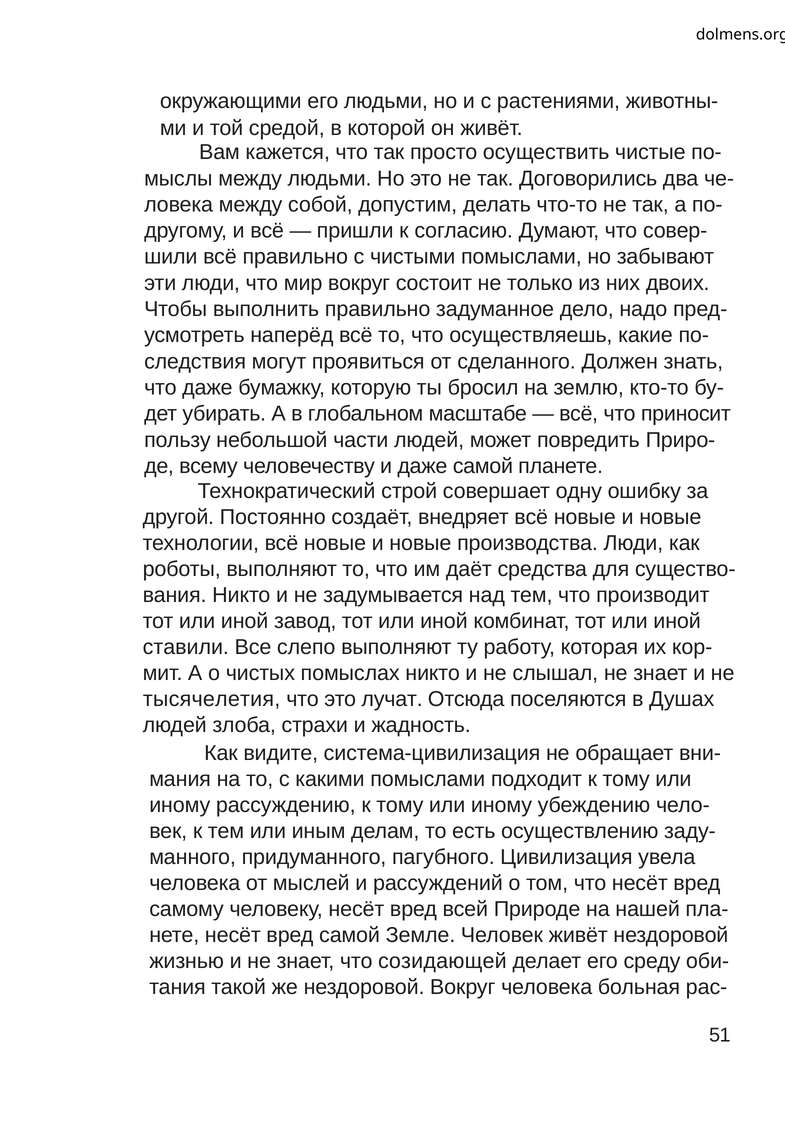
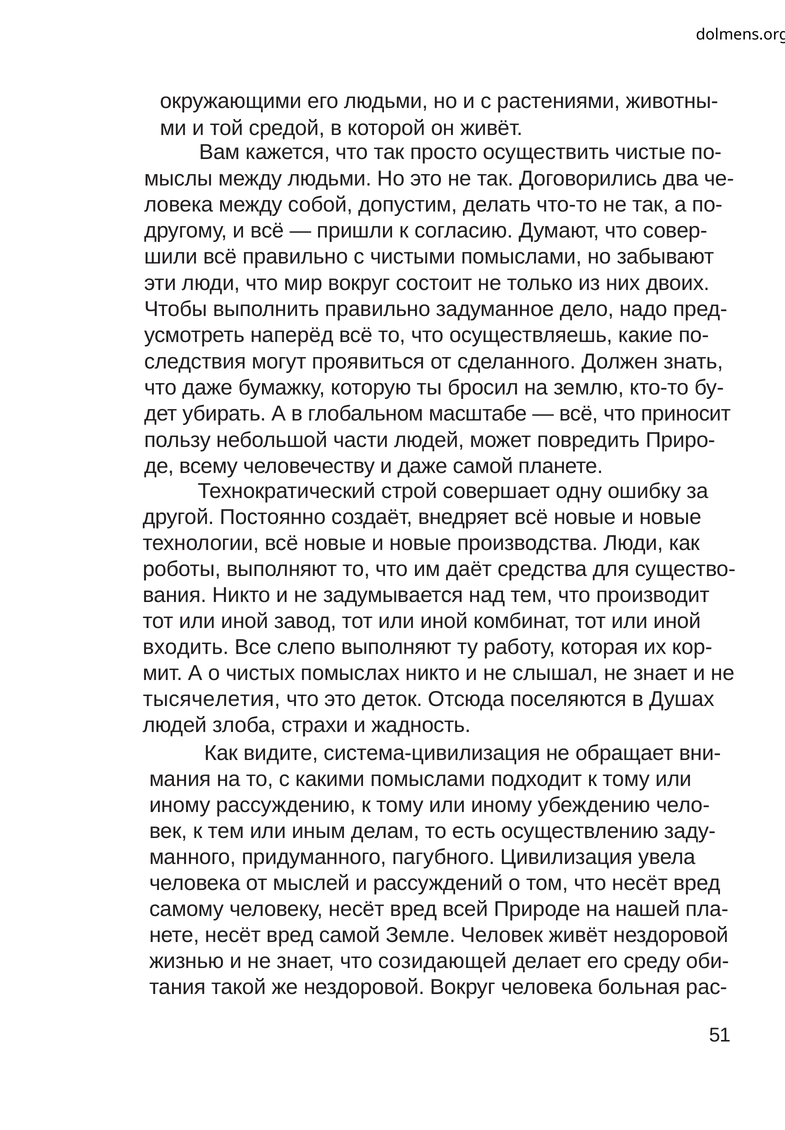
ставили: ставили -> входить
лучат: лучат -> деток
